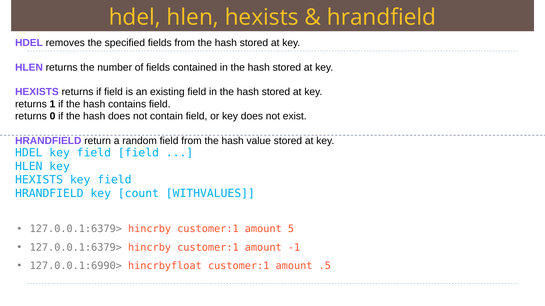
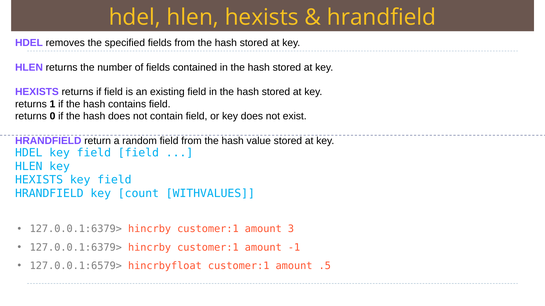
5: 5 -> 3
127.0.0.1:6990>: 127.0.0.1:6990> -> 127.0.0.1:6579>
